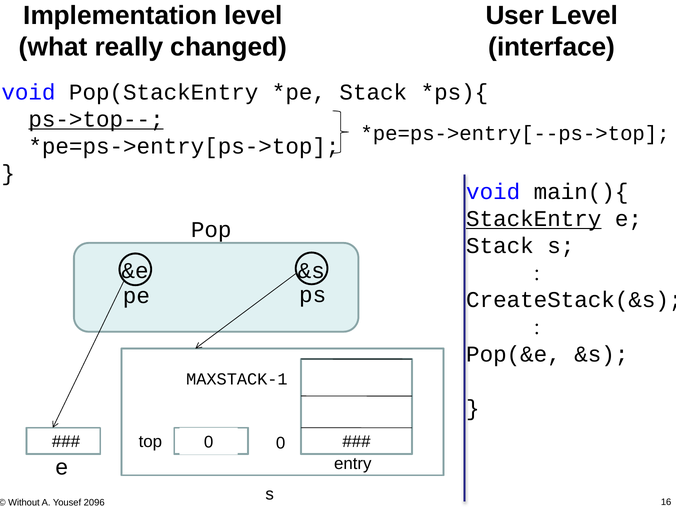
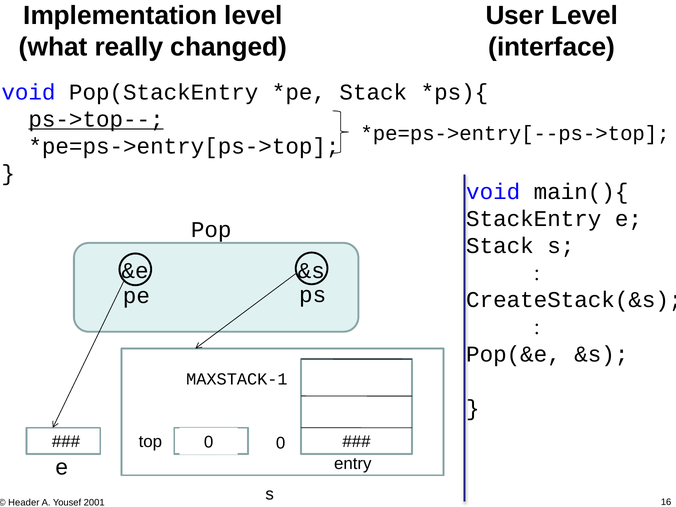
StackEntry underline: present -> none
Without: Without -> Header
2096: 2096 -> 2001
